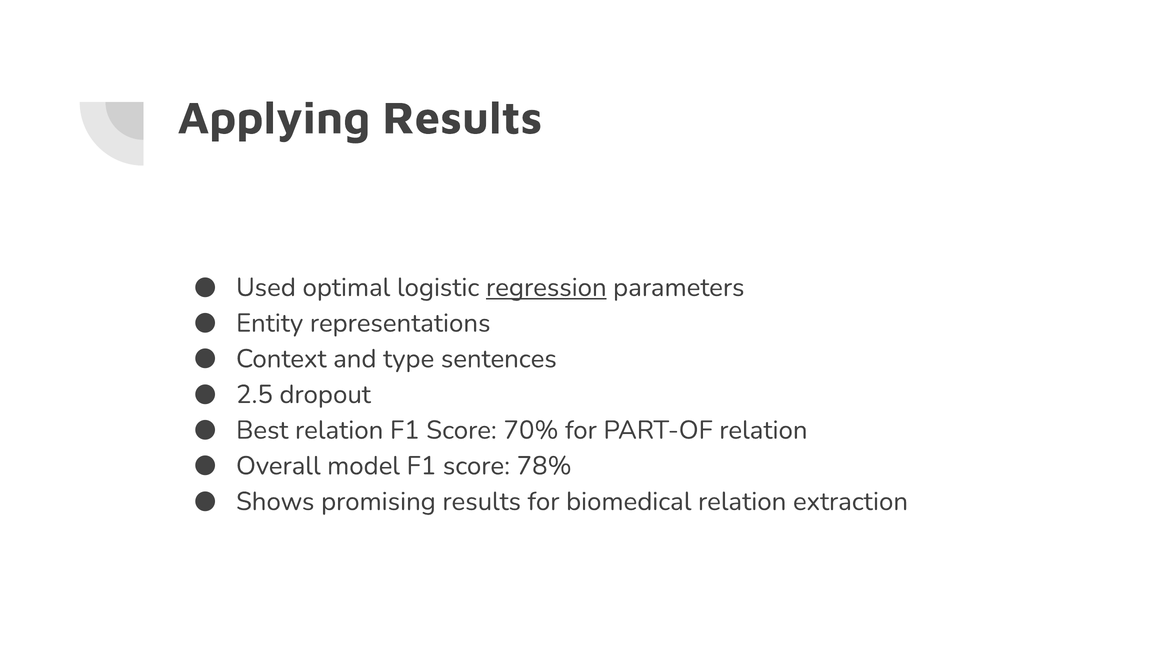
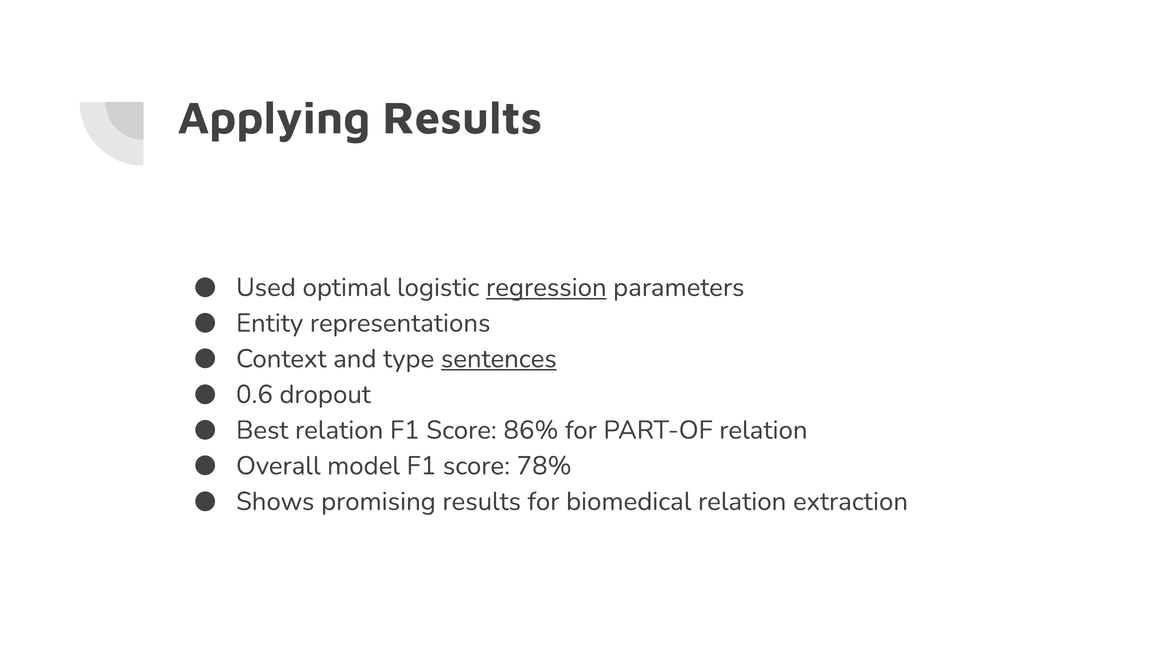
sentences underline: none -> present
2.5: 2.5 -> 0.6
70%: 70% -> 86%
